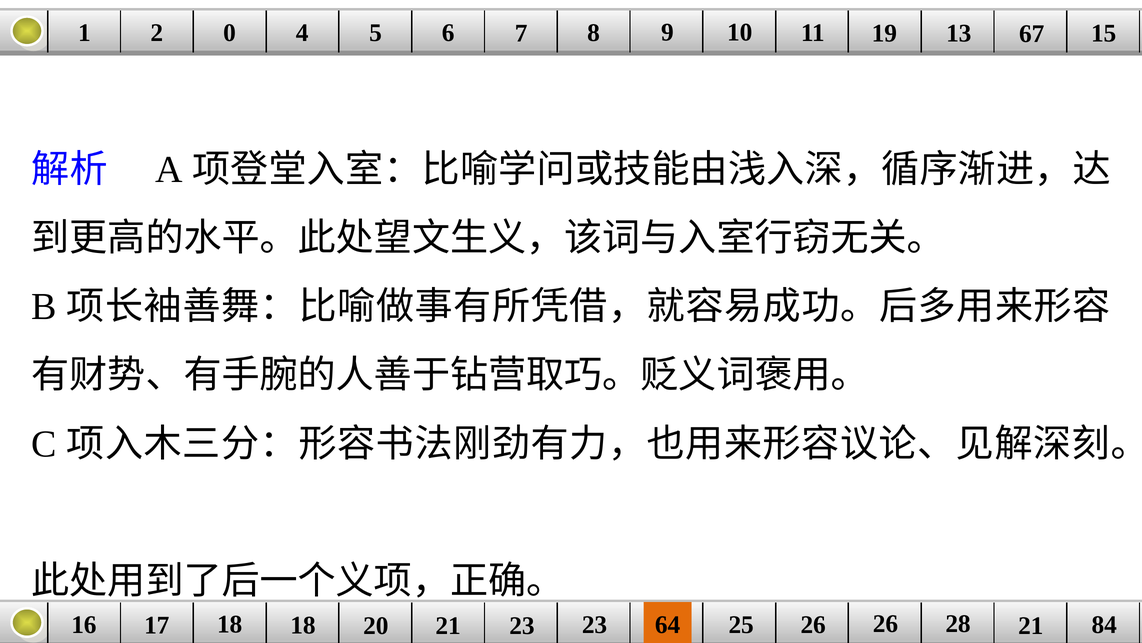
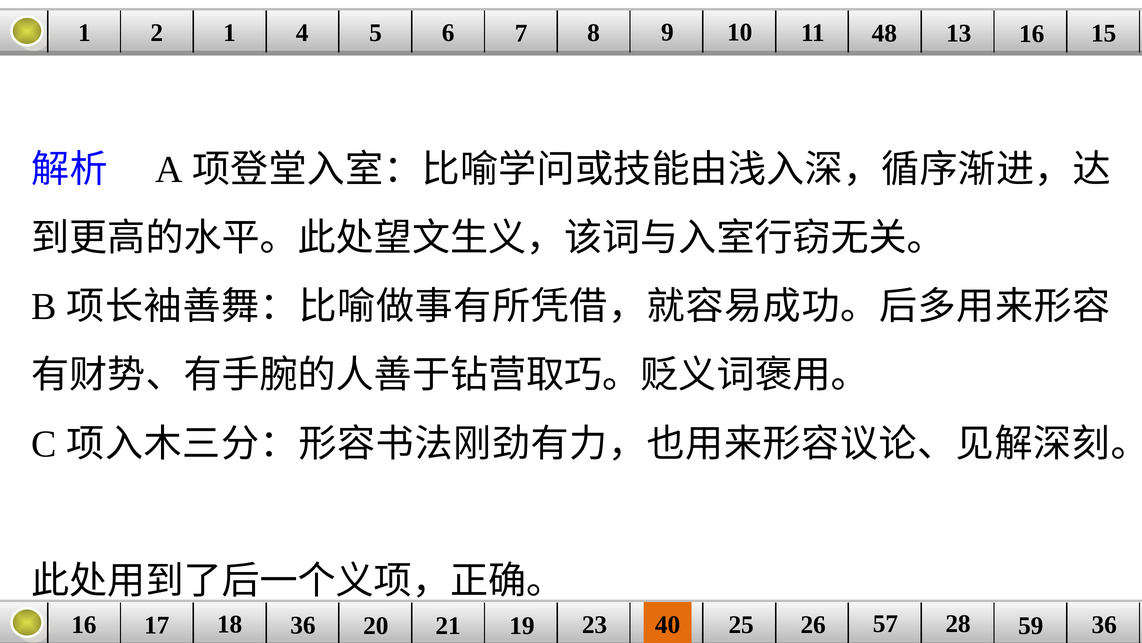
2 0: 0 -> 1
19: 19 -> 48
13 67: 67 -> 16
16 84: 84 -> 36
18 18: 18 -> 36
21 23: 23 -> 19
64: 64 -> 40
26 26: 26 -> 57
28 21: 21 -> 59
